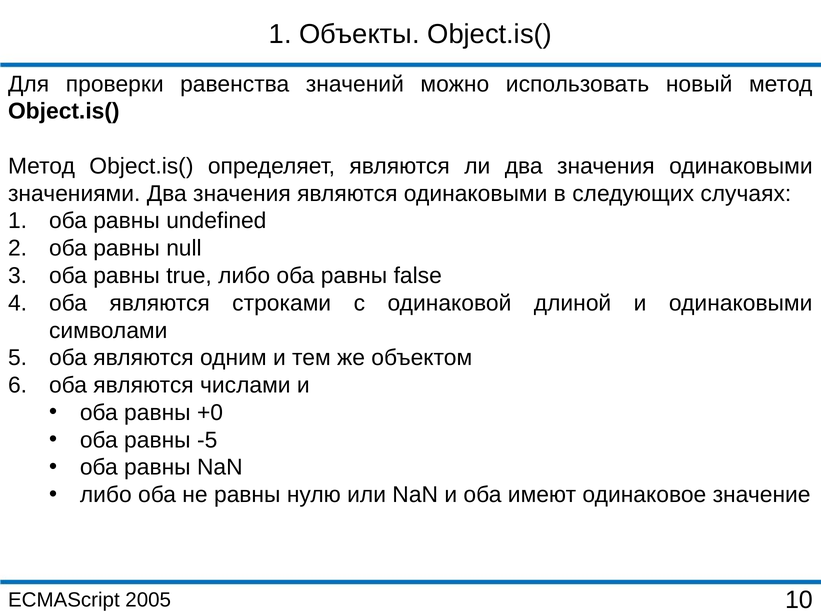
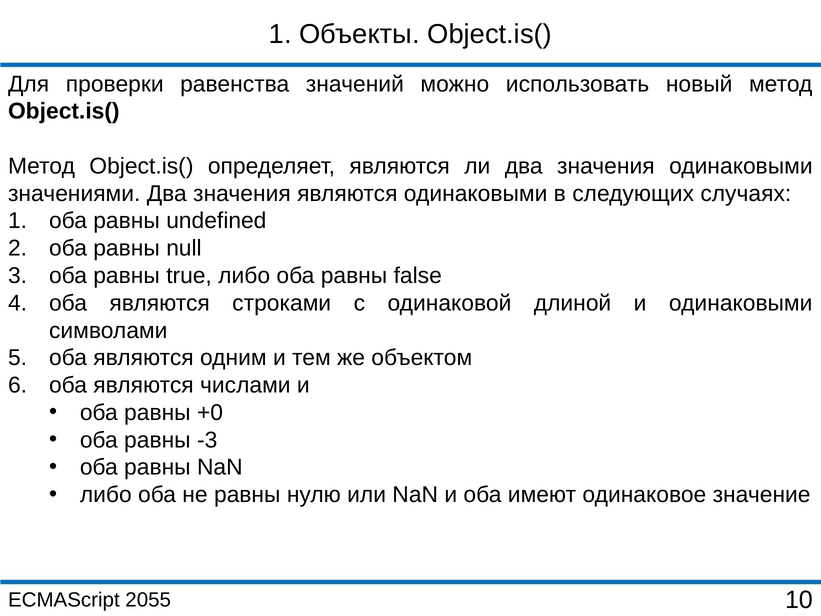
-5: -5 -> -3
2005: 2005 -> 2055
